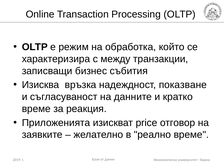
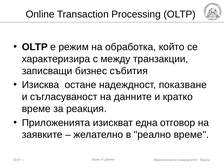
връзка: връзка -> остане
price: price -> една
